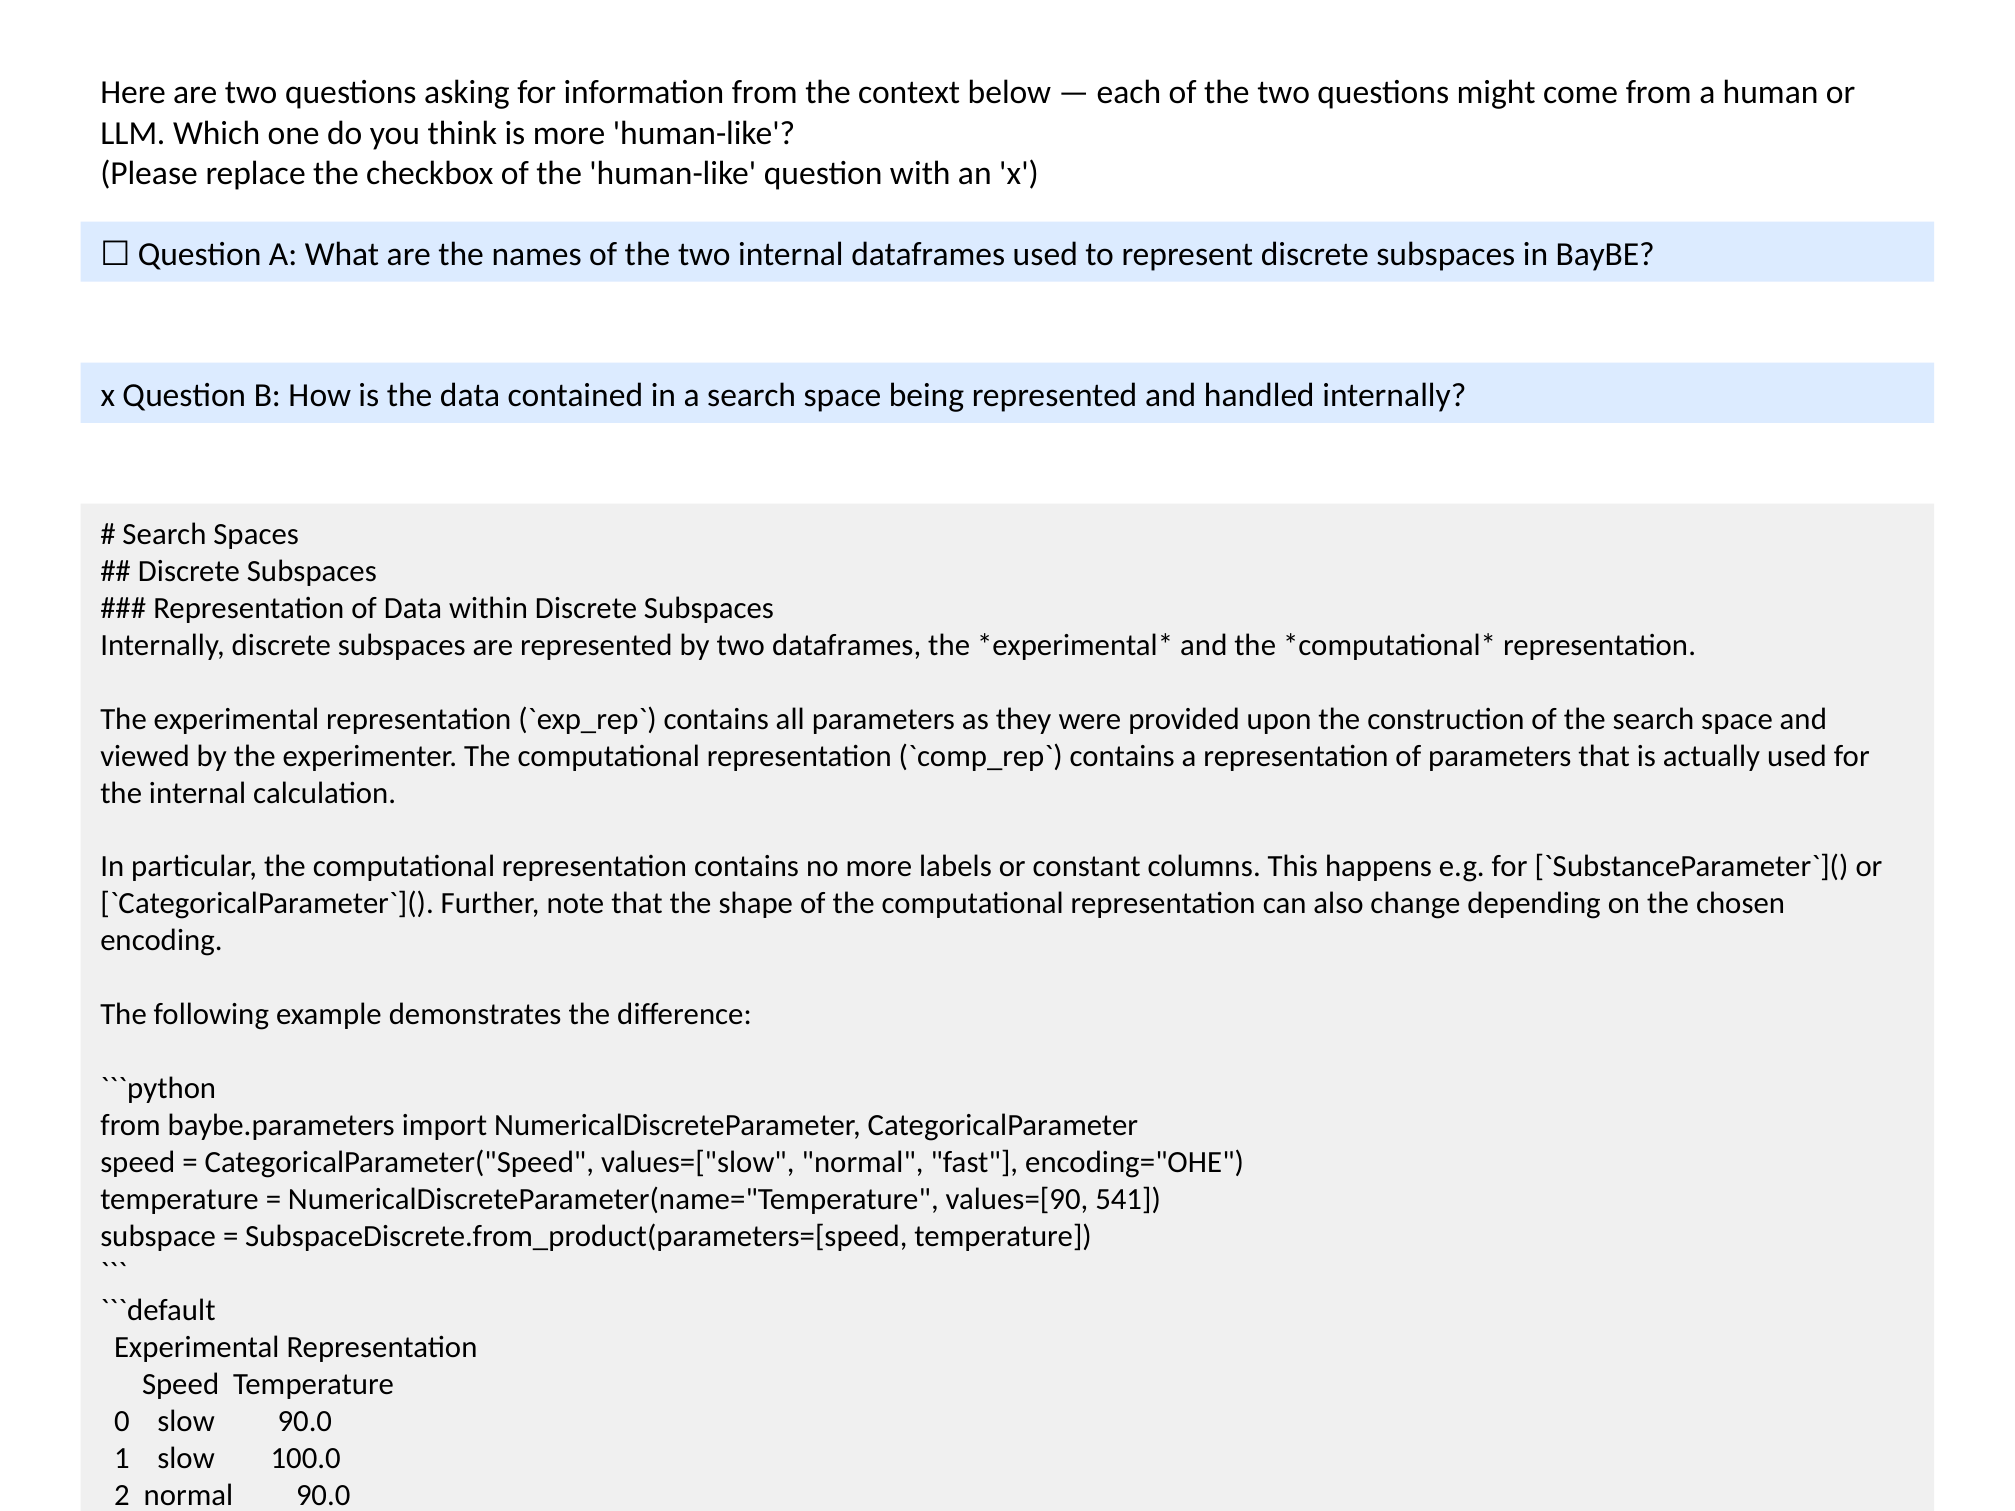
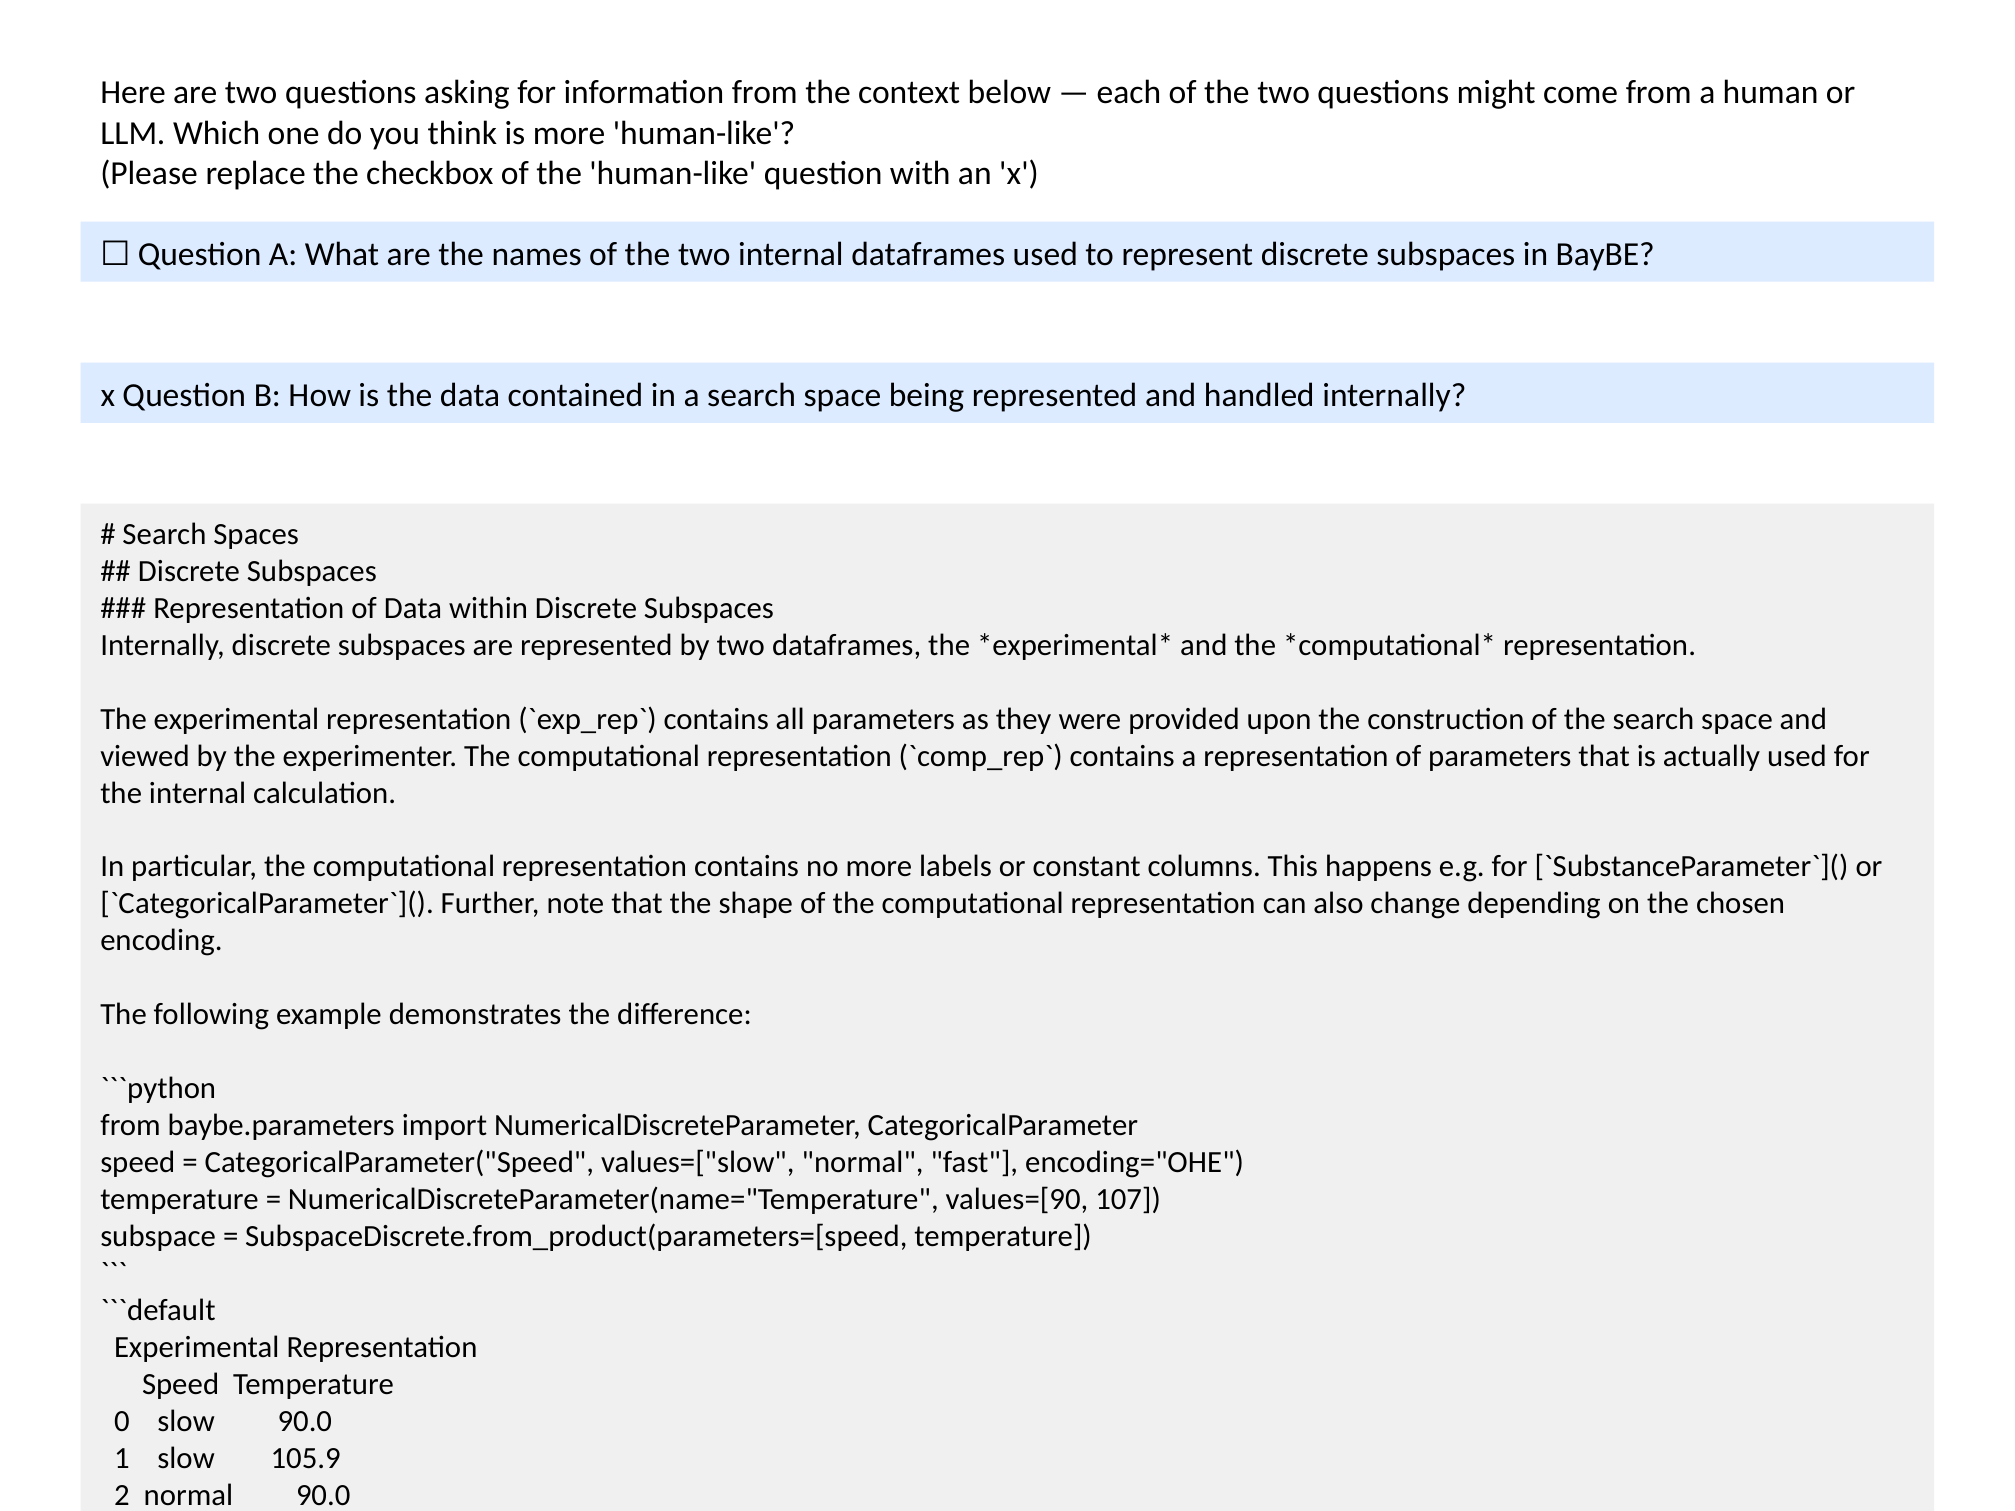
541: 541 -> 107
100.0: 100.0 -> 105.9
